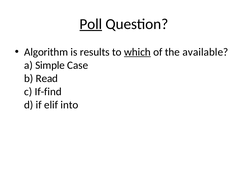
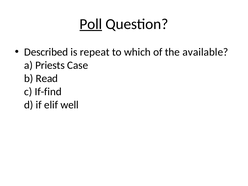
Algorithm: Algorithm -> Described
results: results -> repeat
which underline: present -> none
Simple: Simple -> Priests
into: into -> well
